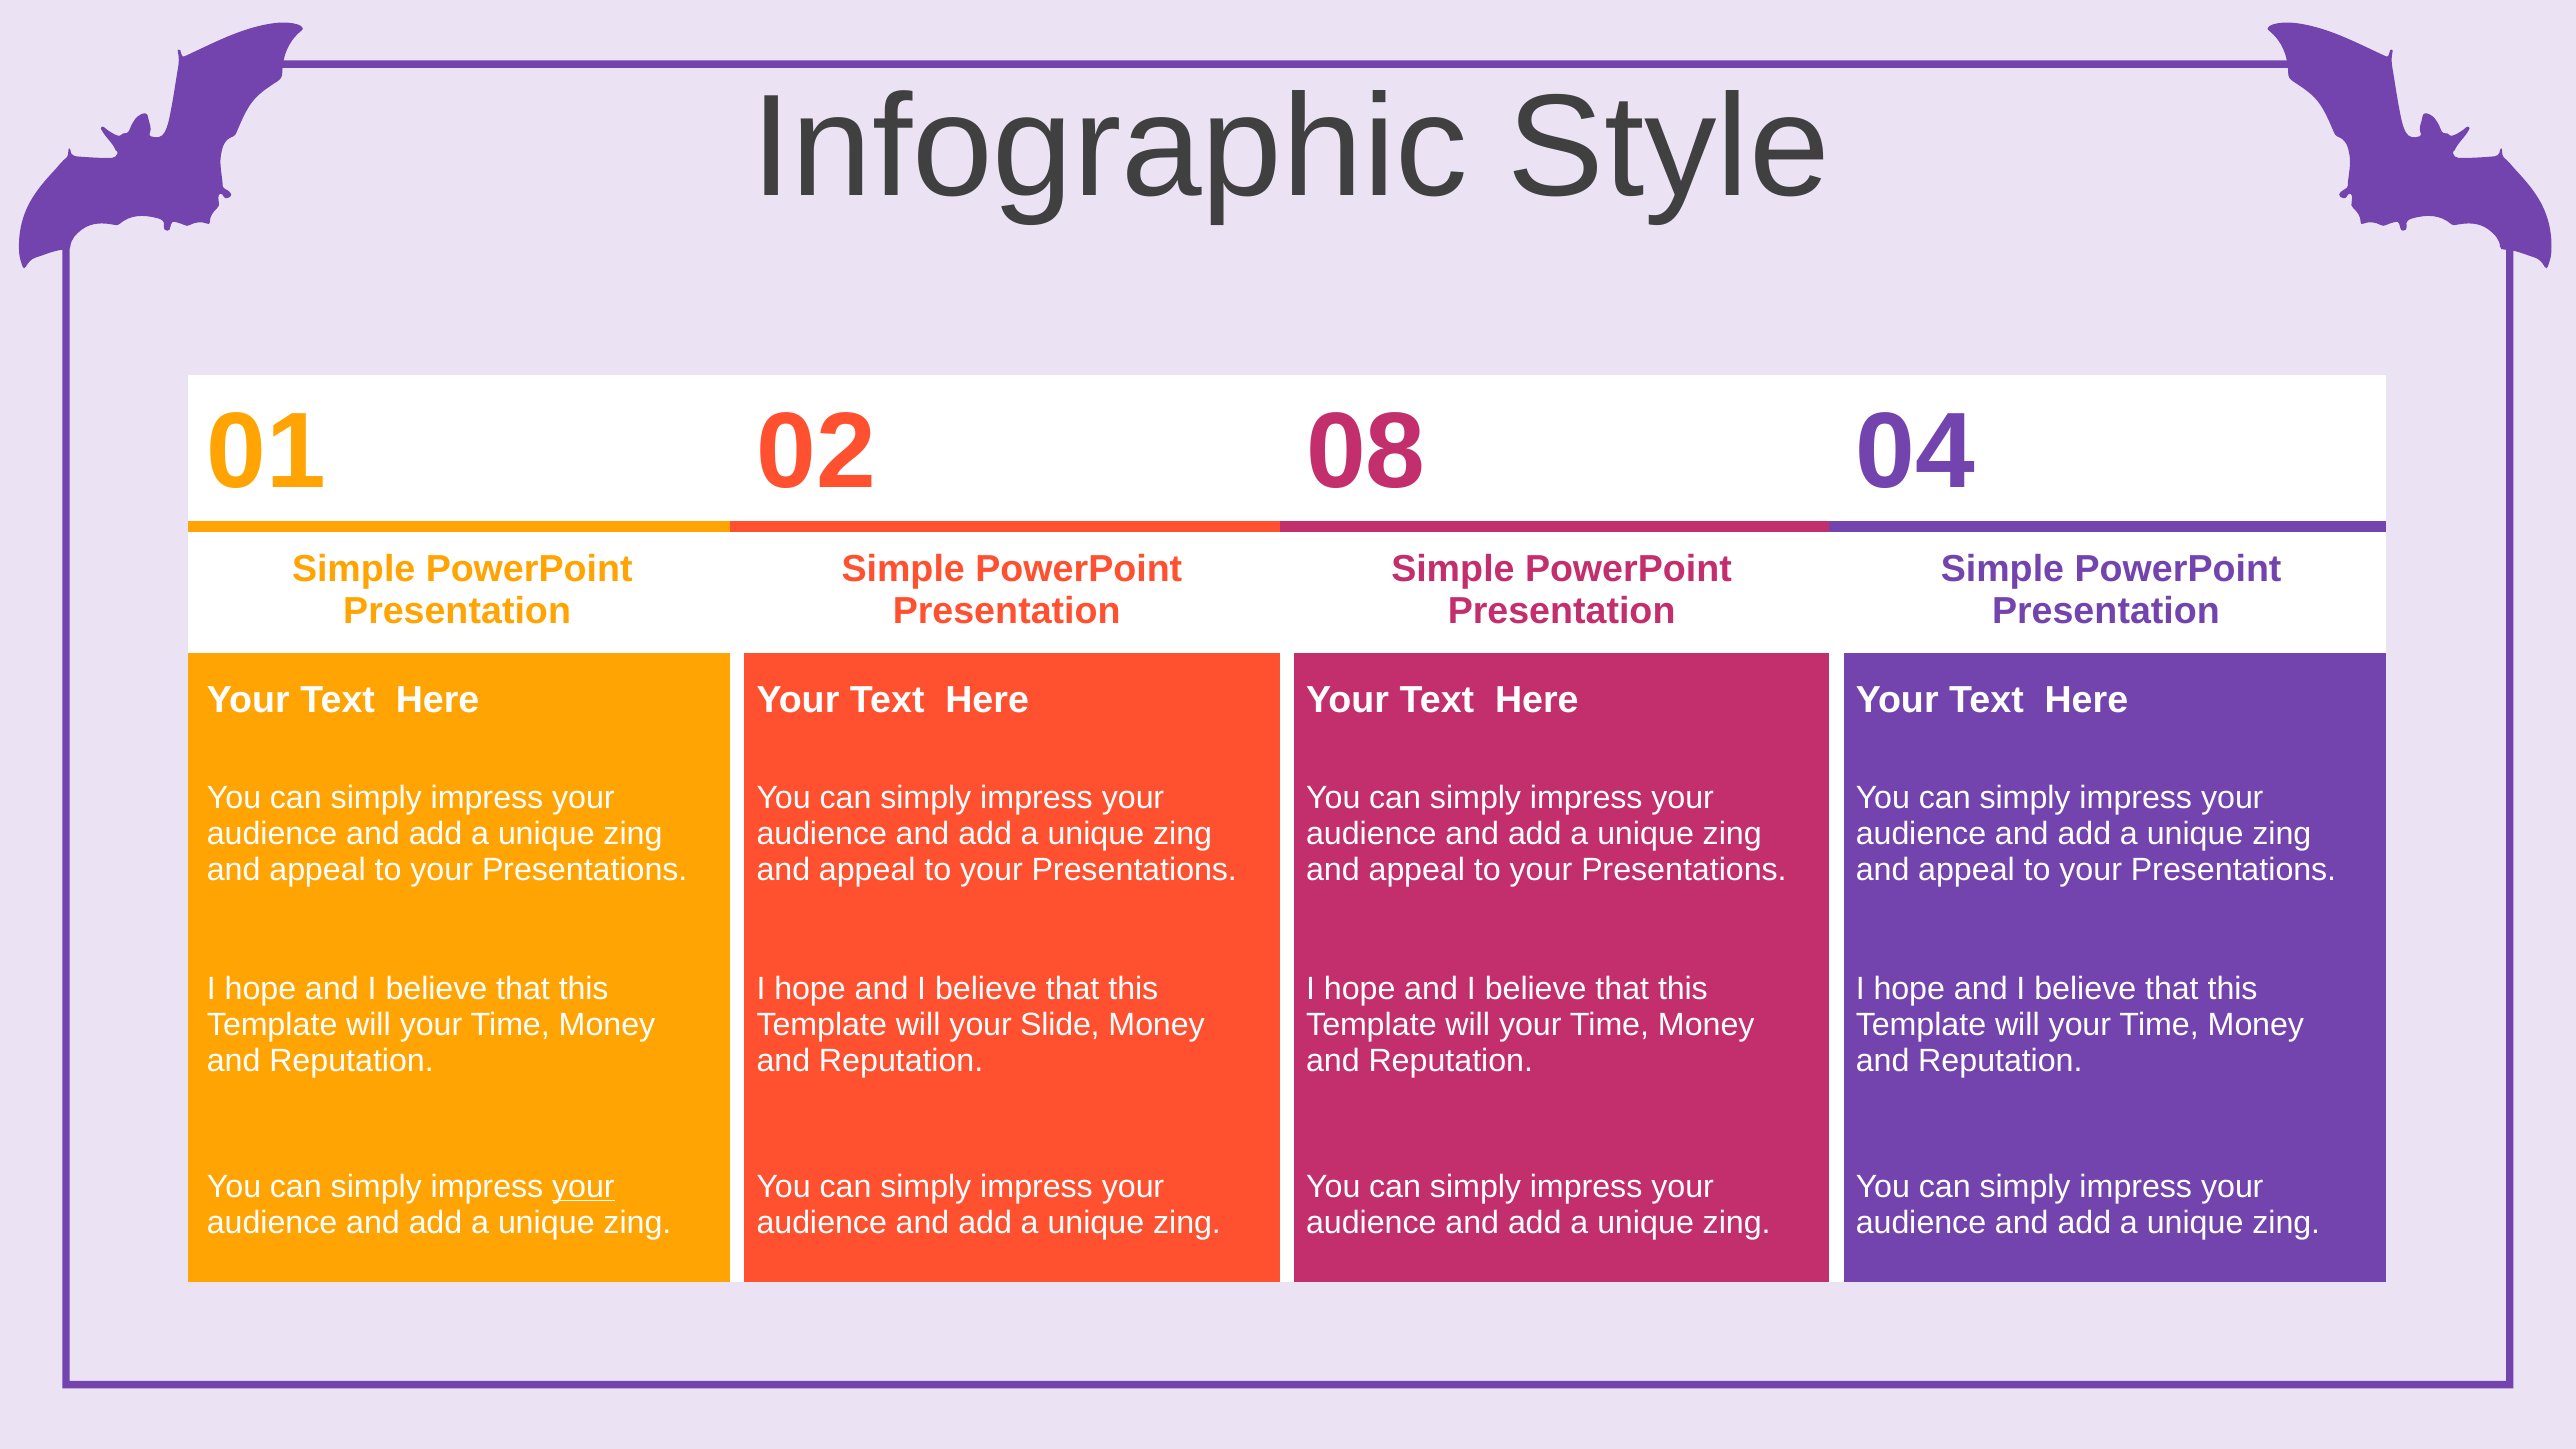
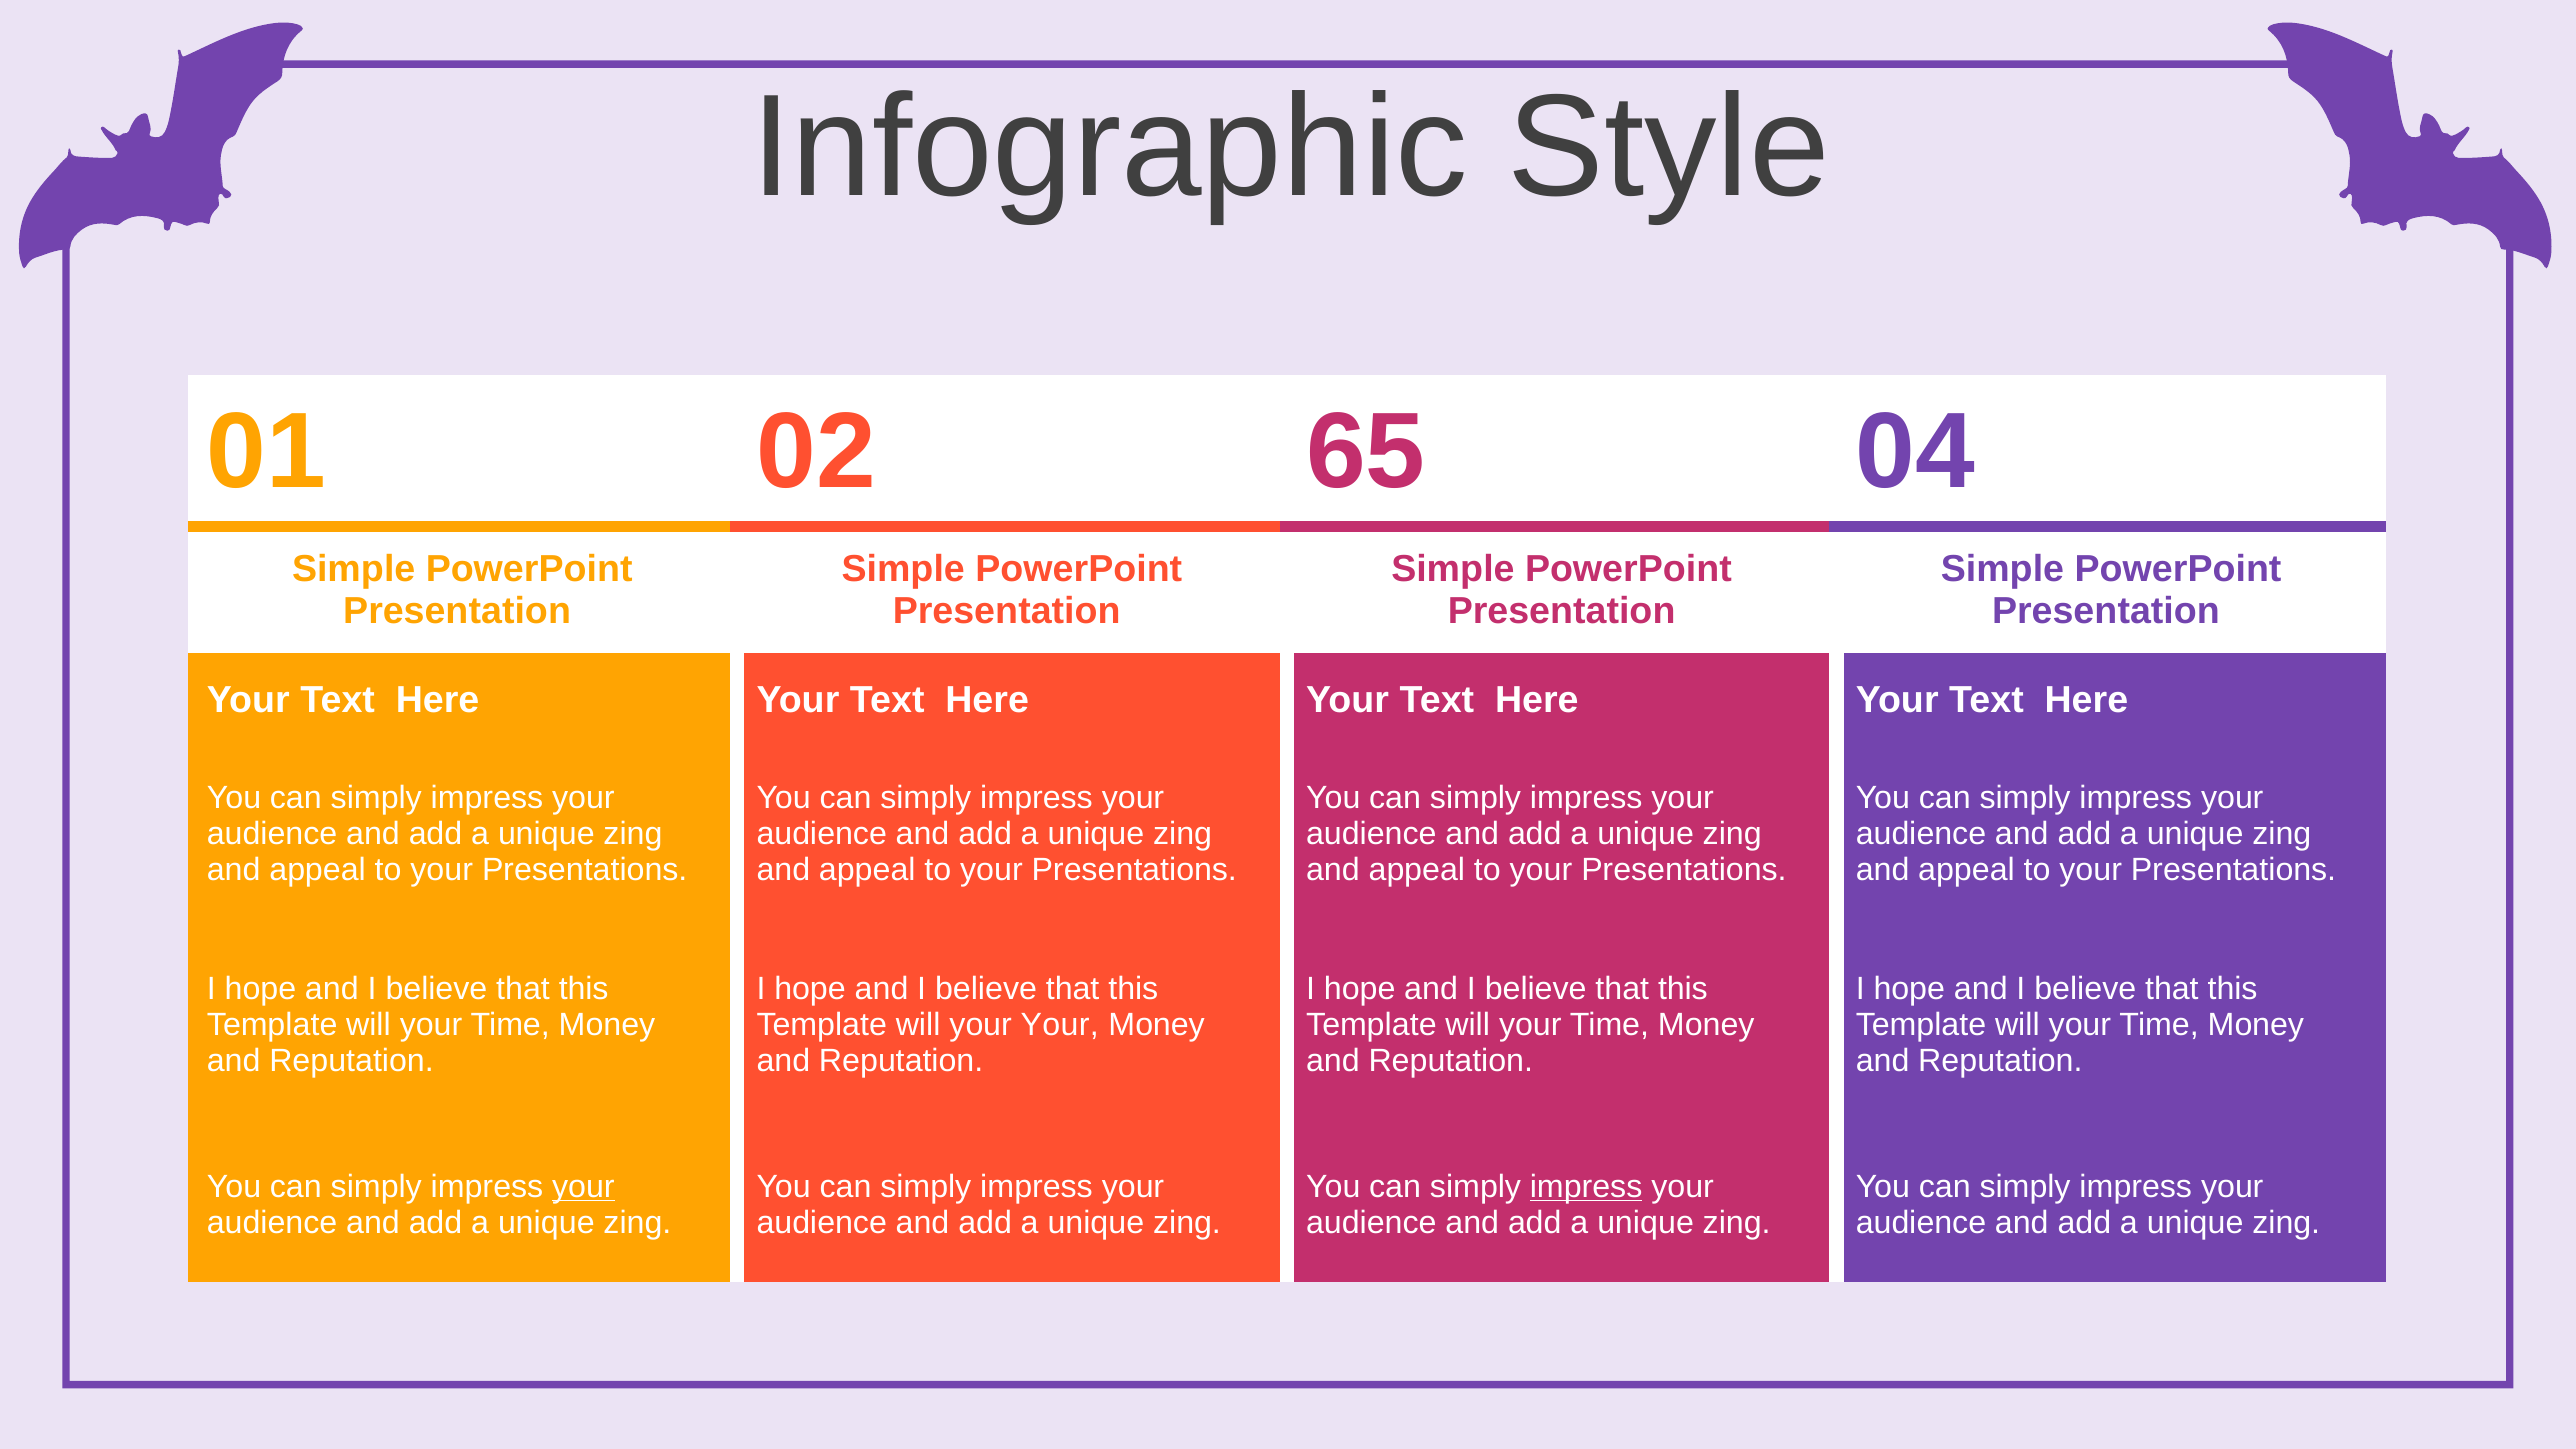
08: 08 -> 65
your Slide: Slide -> Your
impress at (1586, 1187) underline: none -> present
